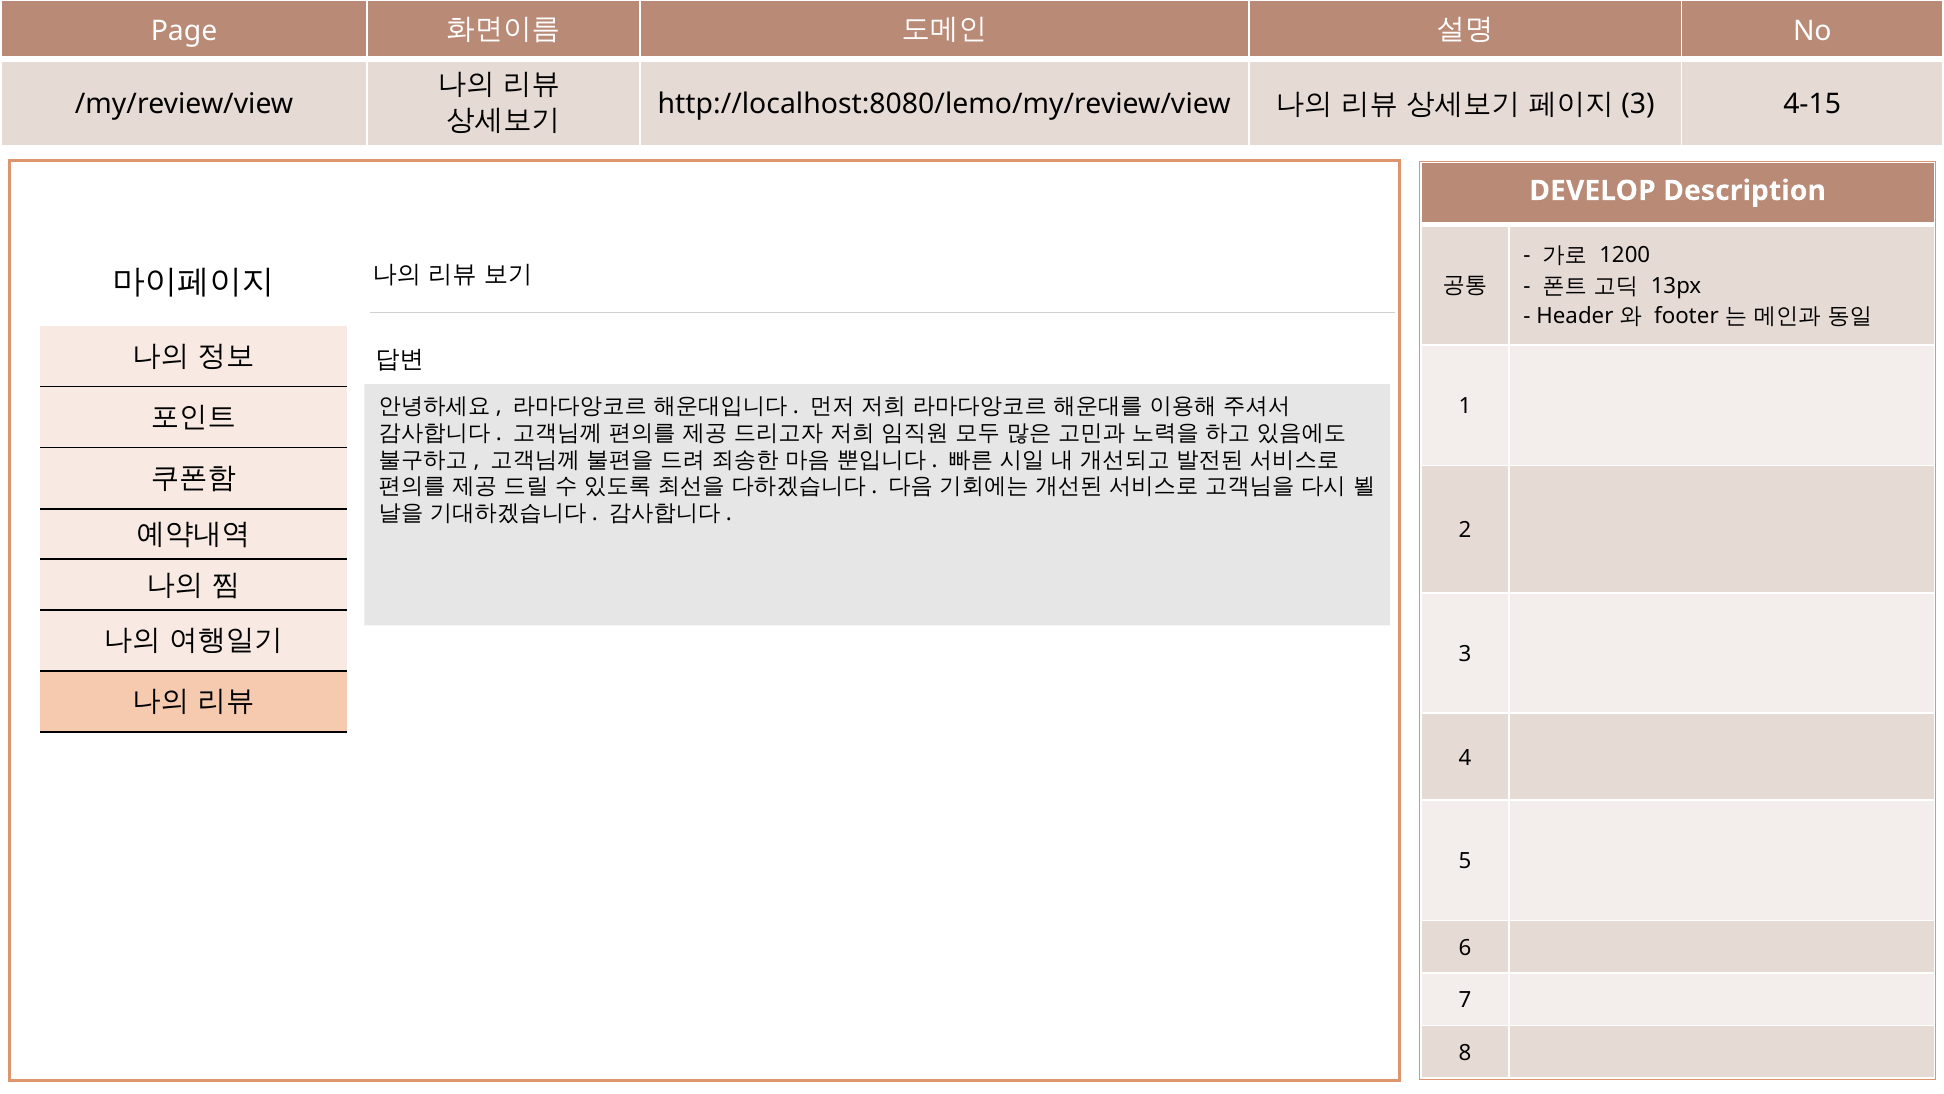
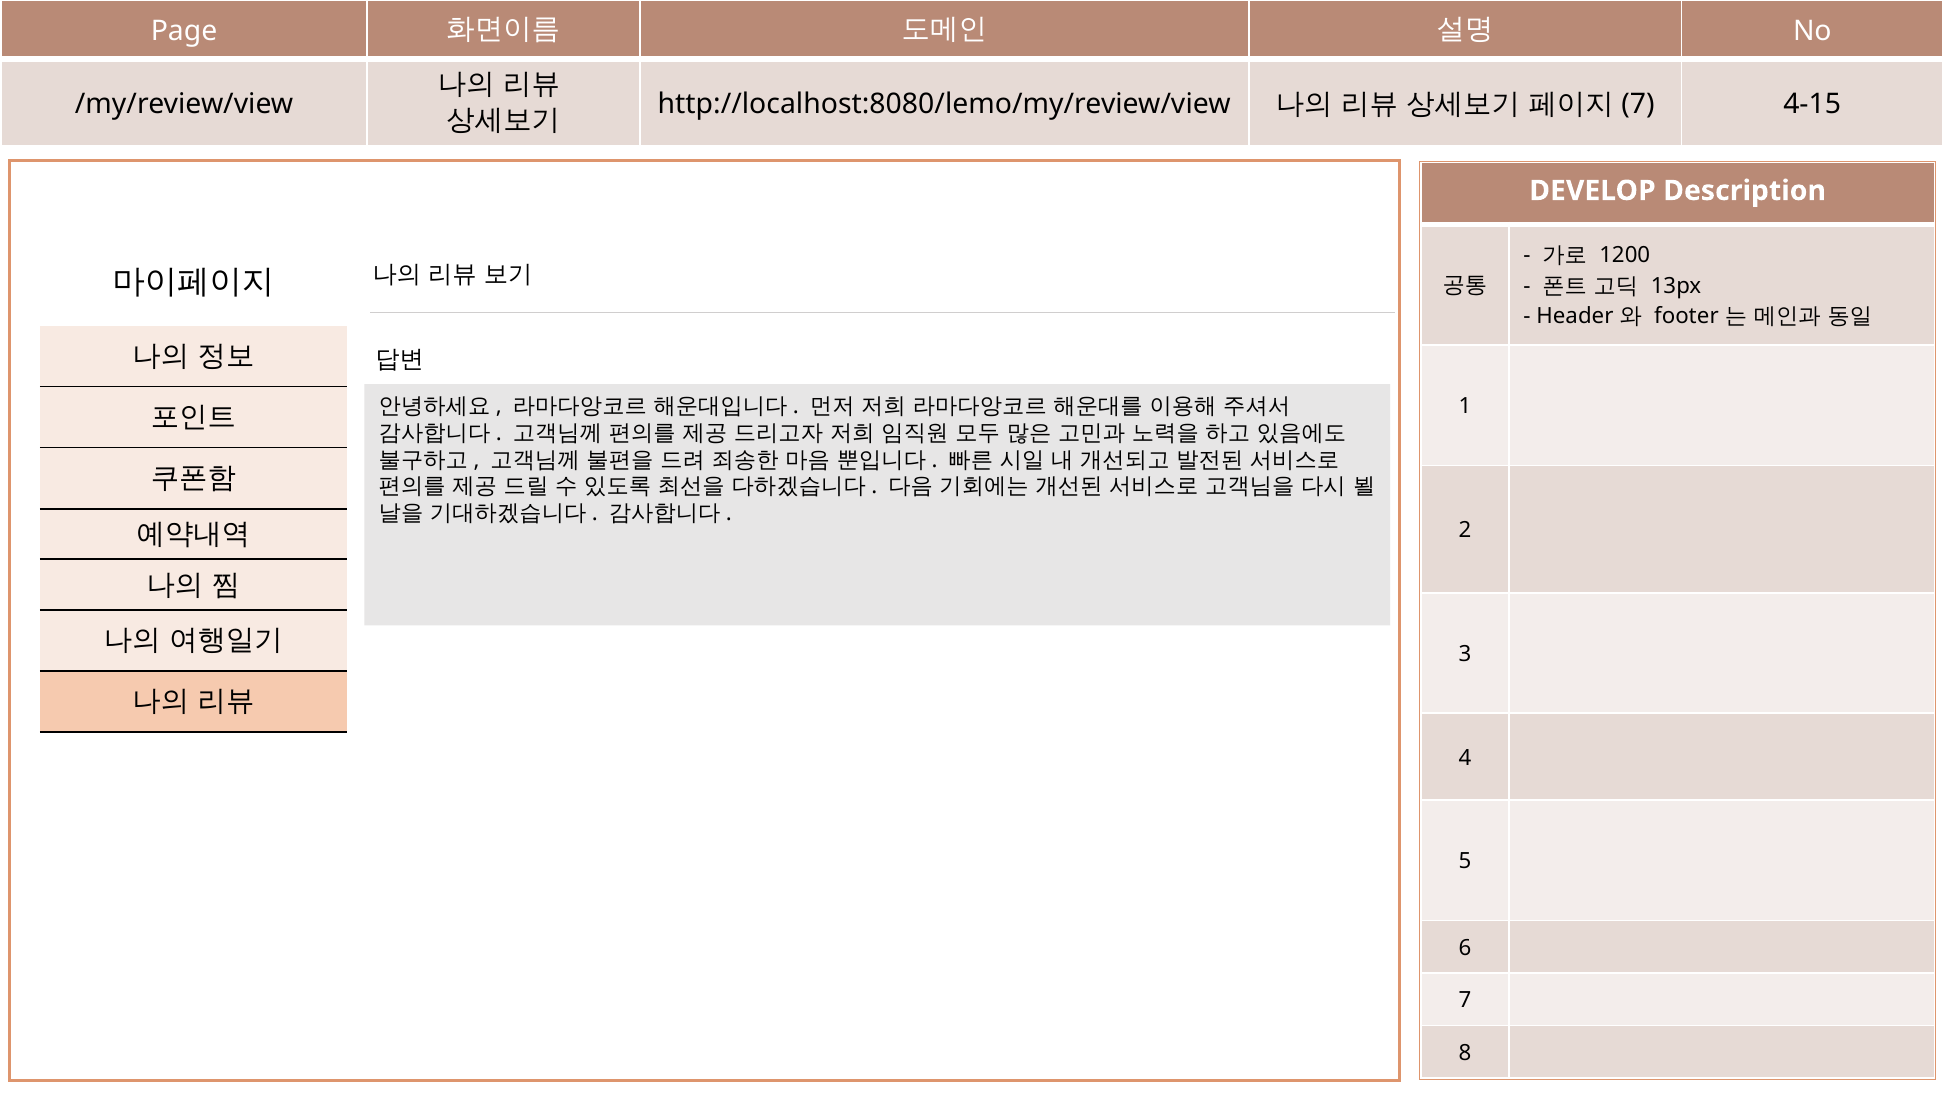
3 at (1638, 104): 3 -> 7
